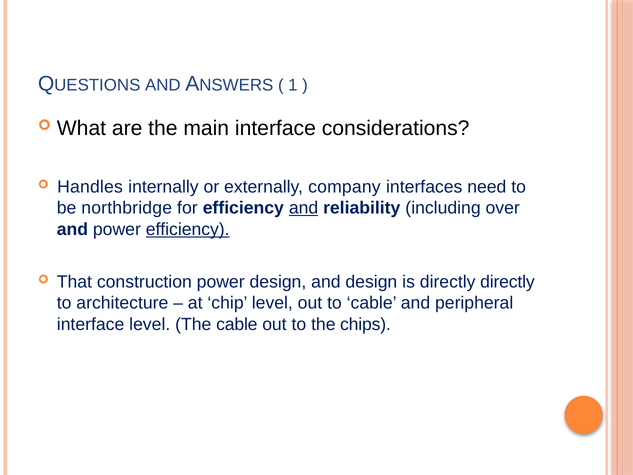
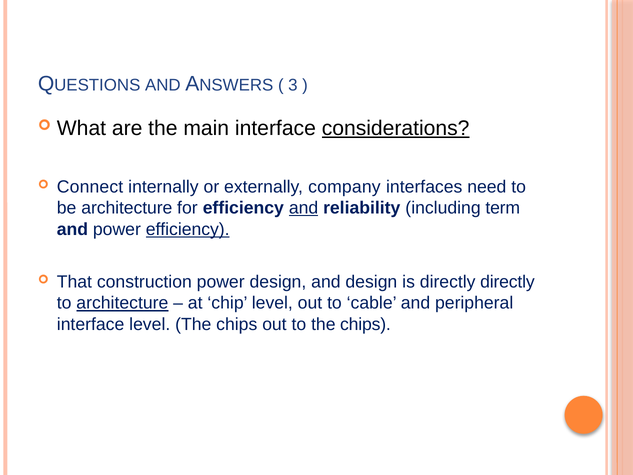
1: 1 -> 3
considerations underline: none -> present
Handles: Handles -> Connect
be northbridge: northbridge -> architecture
over: over -> term
architecture at (122, 303) underline: none -> present
level The cable: cable -> chips
